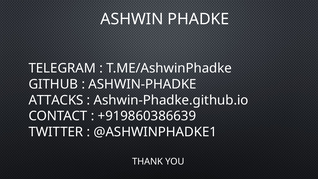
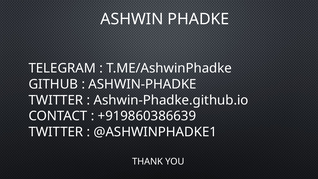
ATTACKS at (56, 100): ATTACKS -> TWITTER
